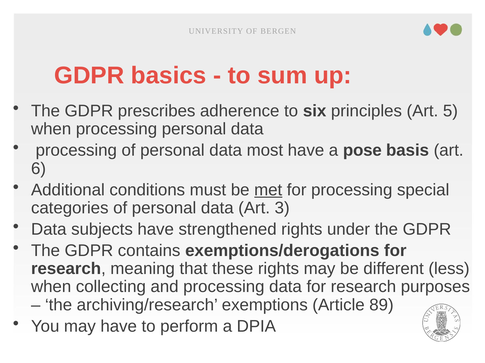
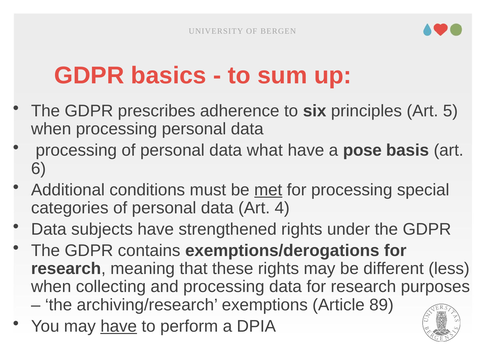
most: most -> what
3: 3 -> 4
have at (119, 327) underline: none -> present
